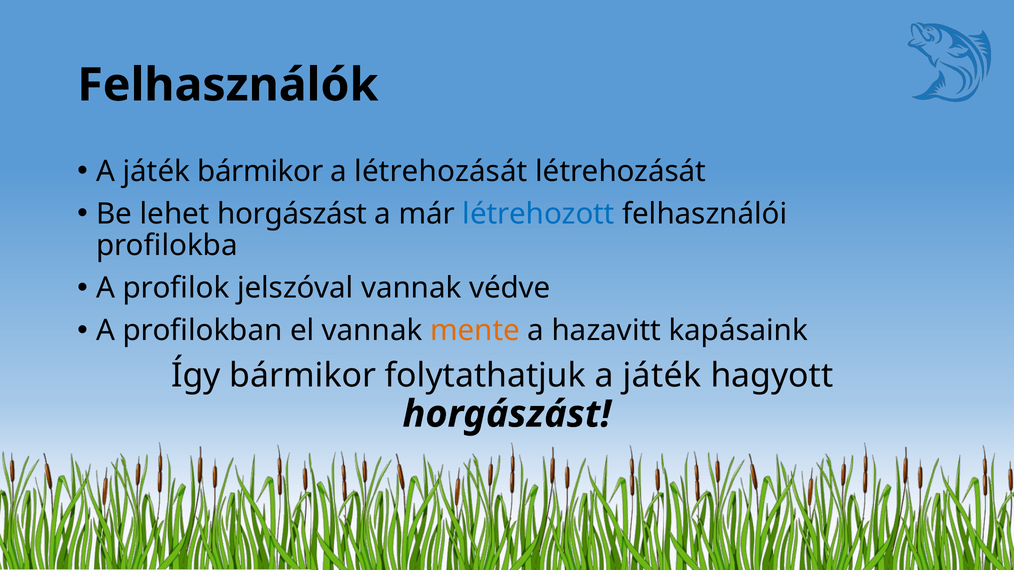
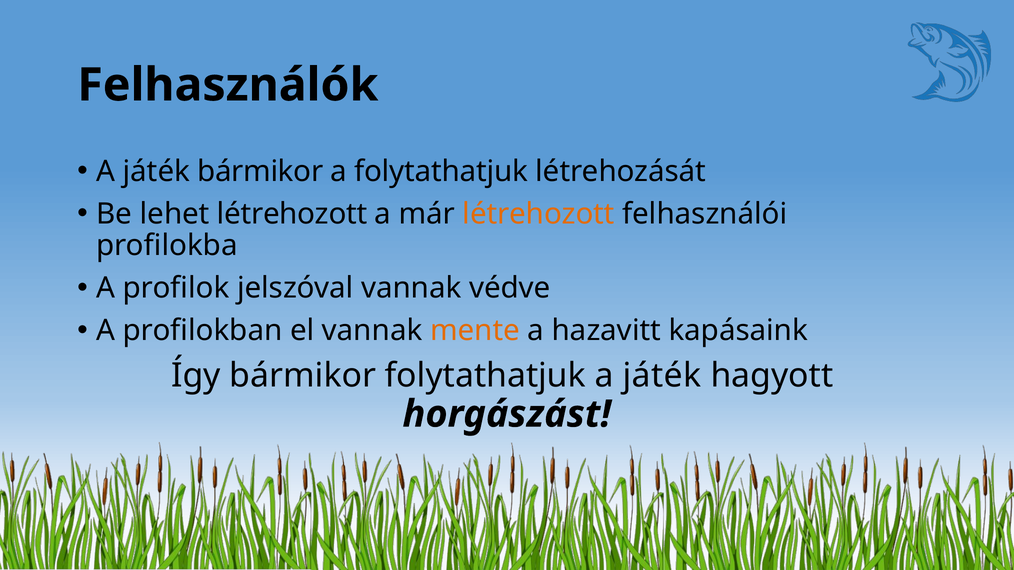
a létrehozását: létrehozását -> folytathatjuk
lehet horgászást: horgászást -> létrehozott
létrehozott at (539, 214) colour: blue -> orange
